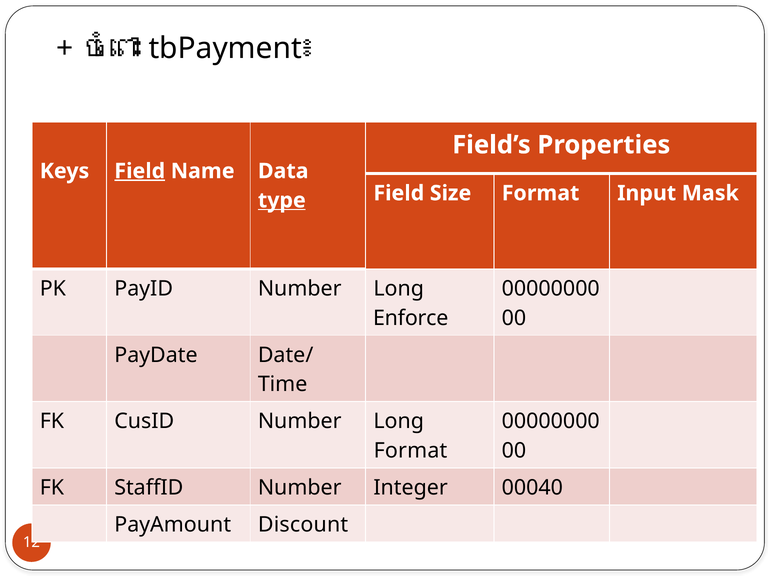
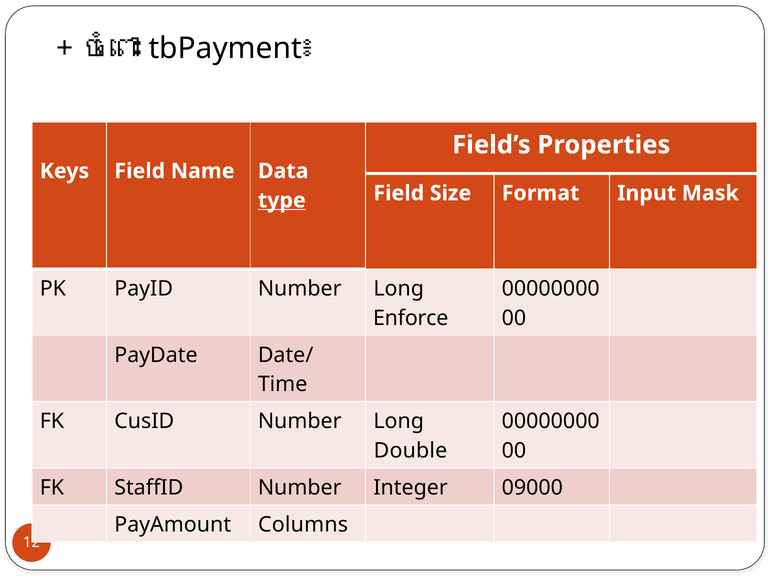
Field at (140, 171) underline: present -> none
Format at (410, 450): Format -> Double
00040: 00040 -> 09000
Discount: Discount -> Columns
